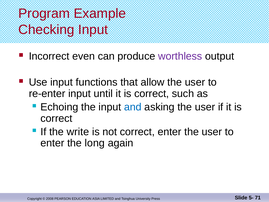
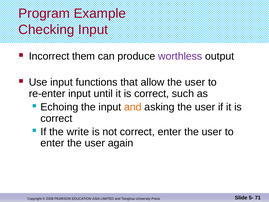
even: even -> them
and at (133, 107) colour: blue -> orange
long at (95, 143): long -> user
